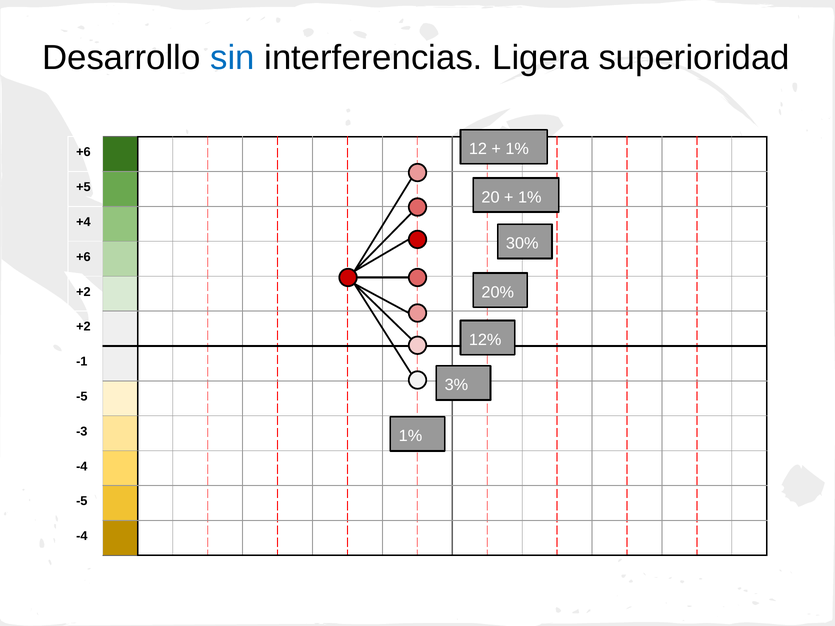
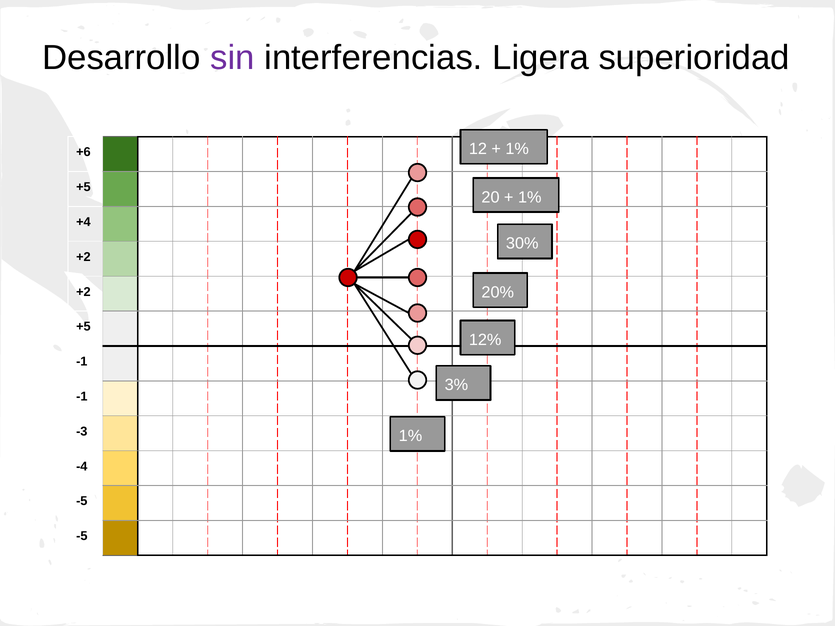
sin colour: blue -> purple
+6 at (83, 257): +6 -> +2
+2 at (83, 327): +2 -> +5
-5 at (82, 397): -5 -> -1
-4 at (82, 536): -4 -> -5
